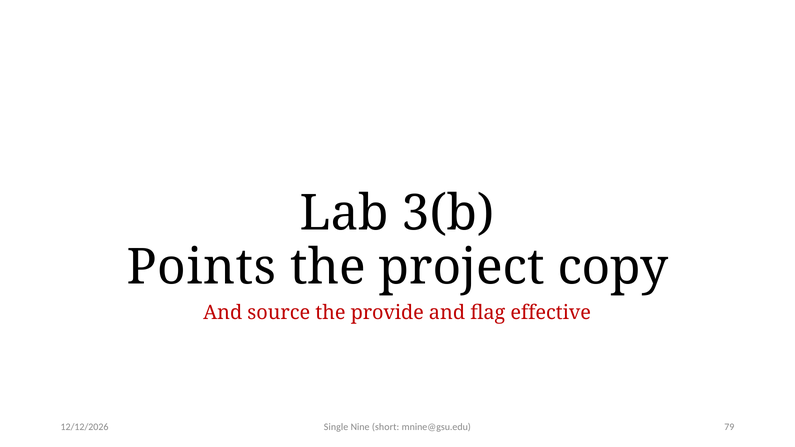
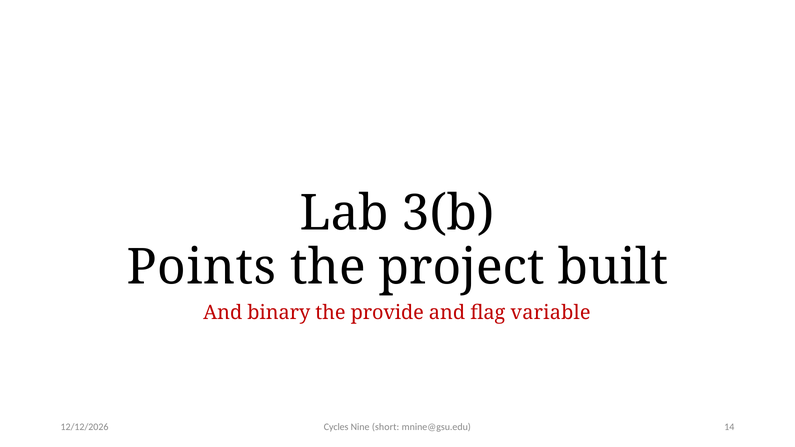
copy: copy -> built
source: source -> binary
effective: effective -> variable
Single: Single -> Cycles
79: 79 -> 14
